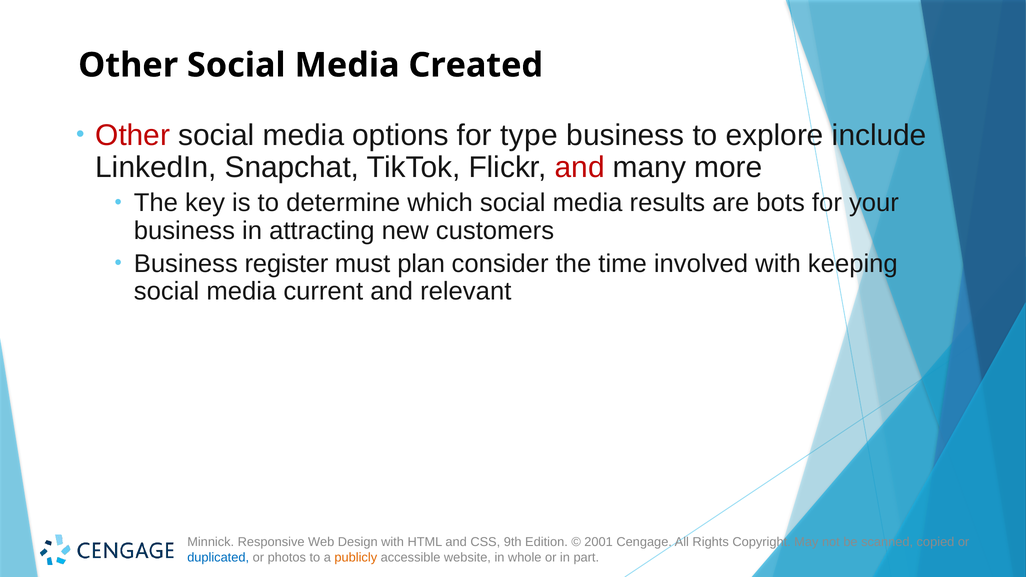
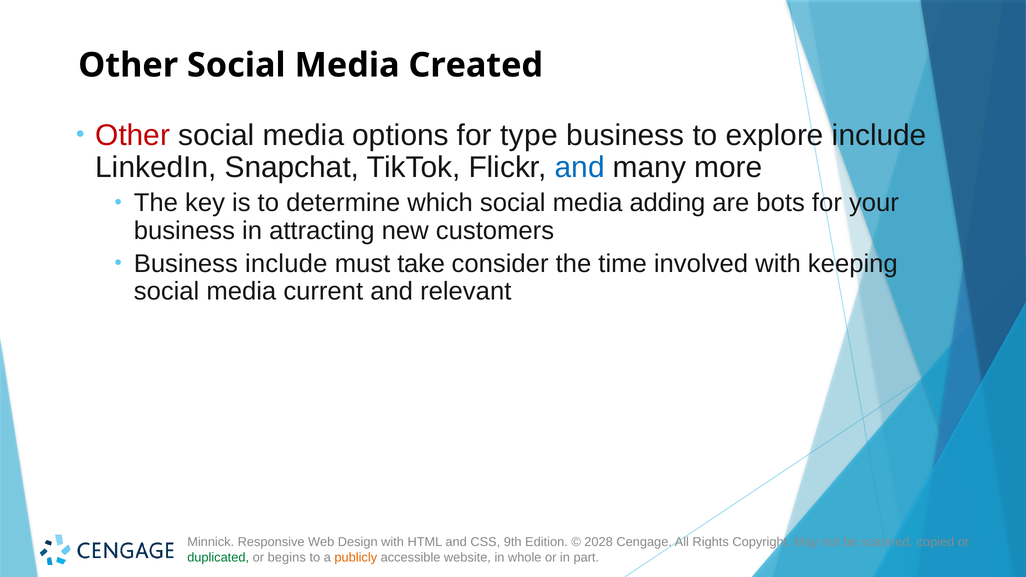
and at (580, 168) colour: red -> blue
results: results -> adding
Business register: register -> include
plan: plan -> take
2001: 2001 -> 2028
duplicated colour: blue -> green
photos: photos -> begins
